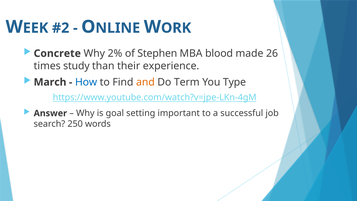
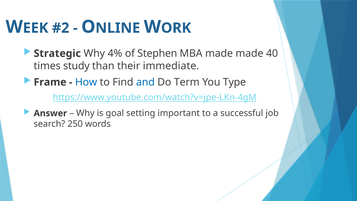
Concrete: Concrete -> Strategic
2%: 2% -> 4%
MBA blood: blood -> made
26: 26 -> 40
experience: experience -> immediate
March: March -> Frame
and colour: orange -> blue
